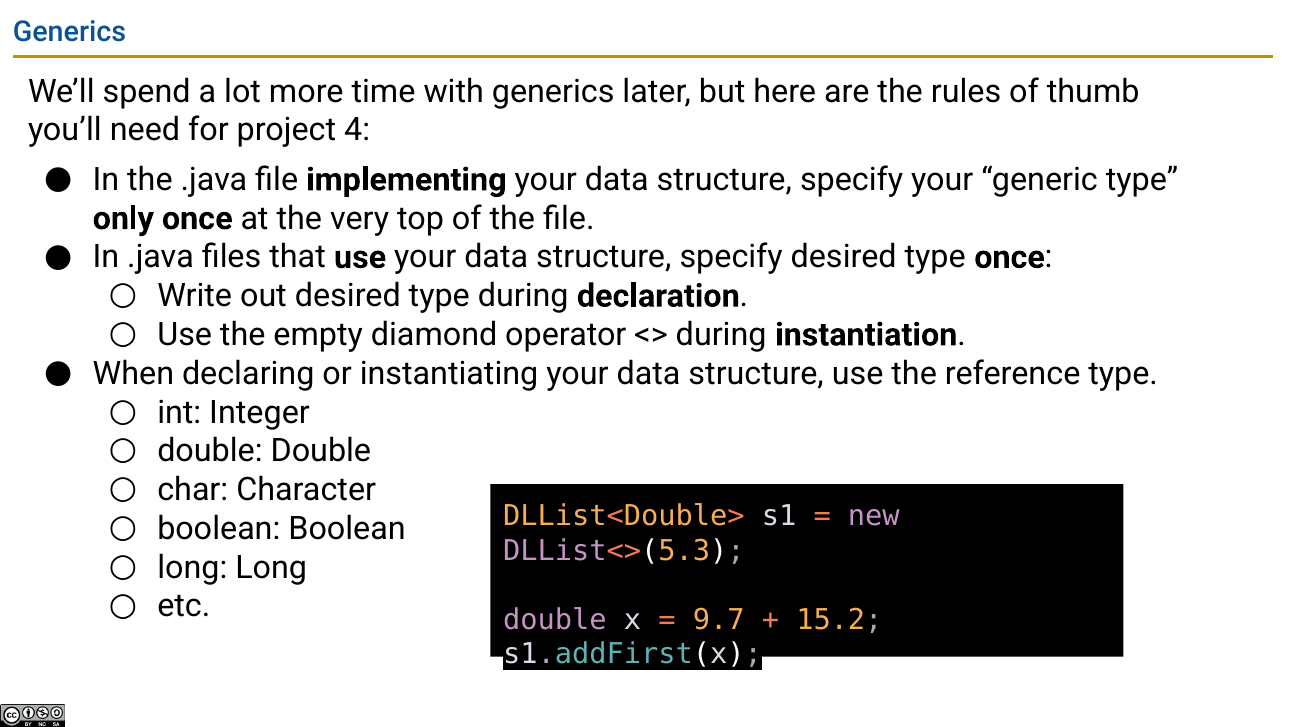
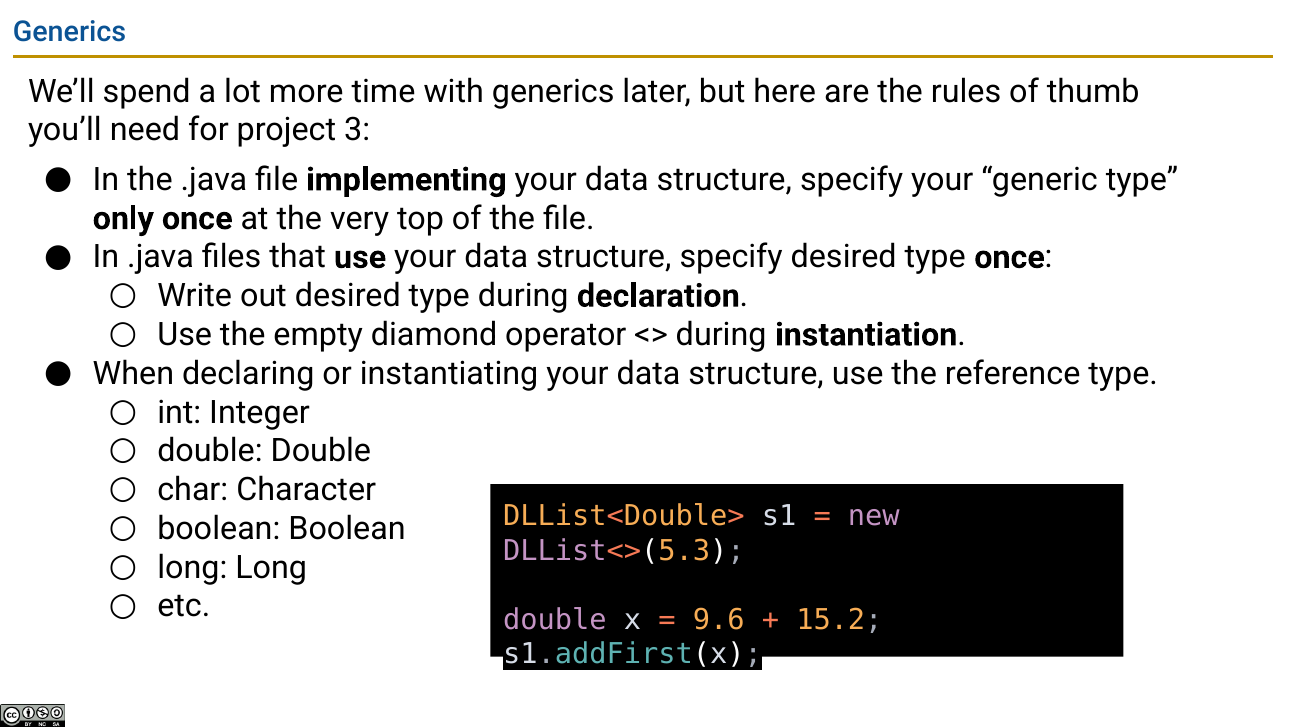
4: 4 -> 3
9.7: 9.7 -> 9.6
